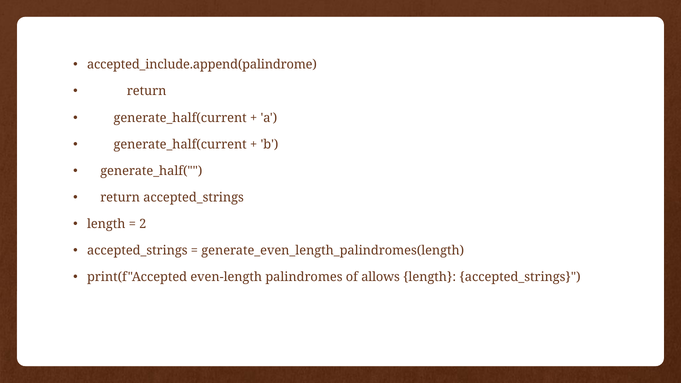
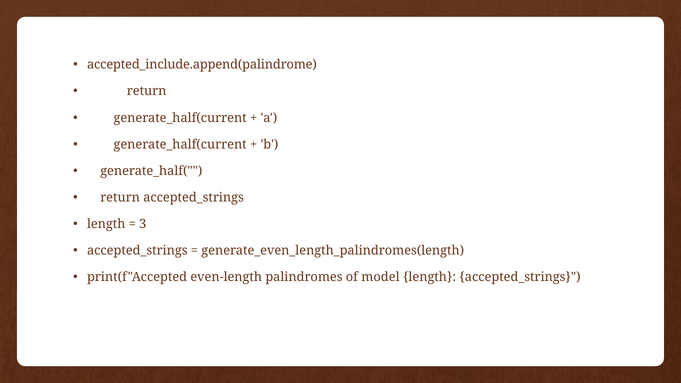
2: 2 -> 3
allows: allows -> model
